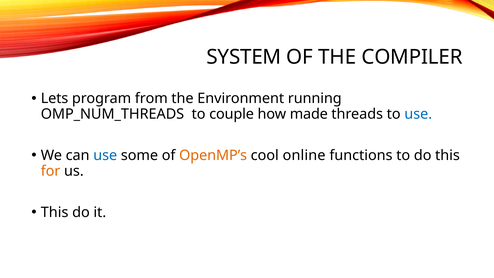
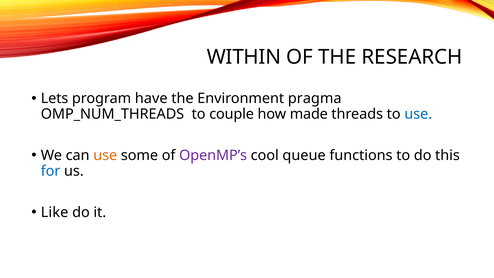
SYSTEM: SYSTEM -> WITHIN
COMPILER: COMPILER -> RESEARCH
from: from -> have
running: running -> pragma
use at (105, 155) colour: blue -> orange
OpenMP’s colour: orange -> purple
online: online -> queue
for colour: orange -> blue
This at (55, 212): This -> Like
